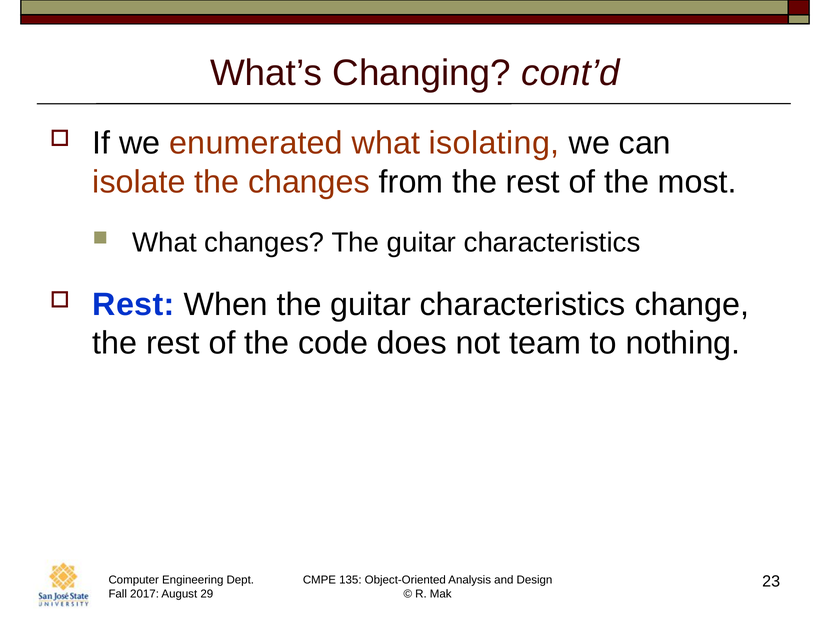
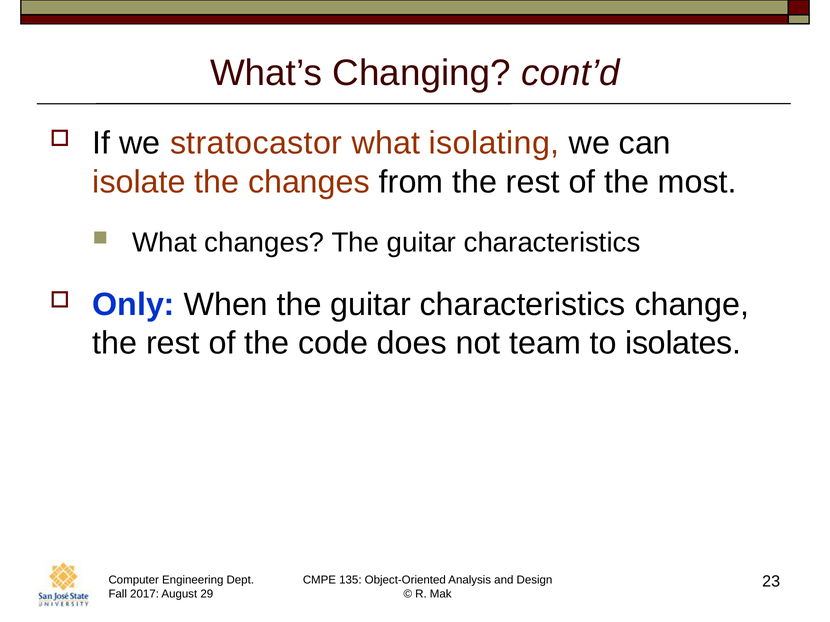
enumerated: enumerated -> stratocastor
Rest at (133, 305): Rest -> Only
nothing: nothing -> isolates
